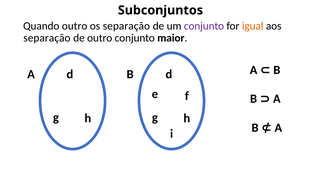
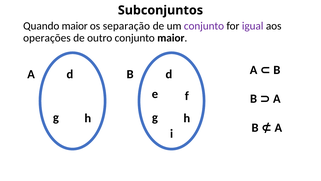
Quando outro: outro -> maior
igual colour: orange -> purple
separação at (47, 38): separação -> operações
